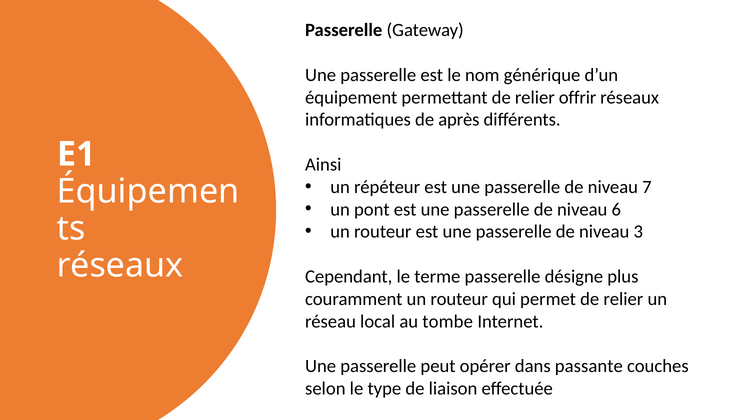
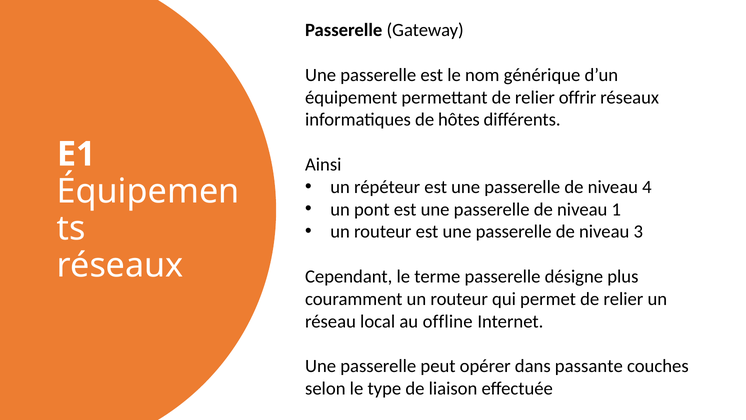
après: après -> hôtes
7: 7 -> 4
6: 6 -> 1
tombe: tombe -> offline
